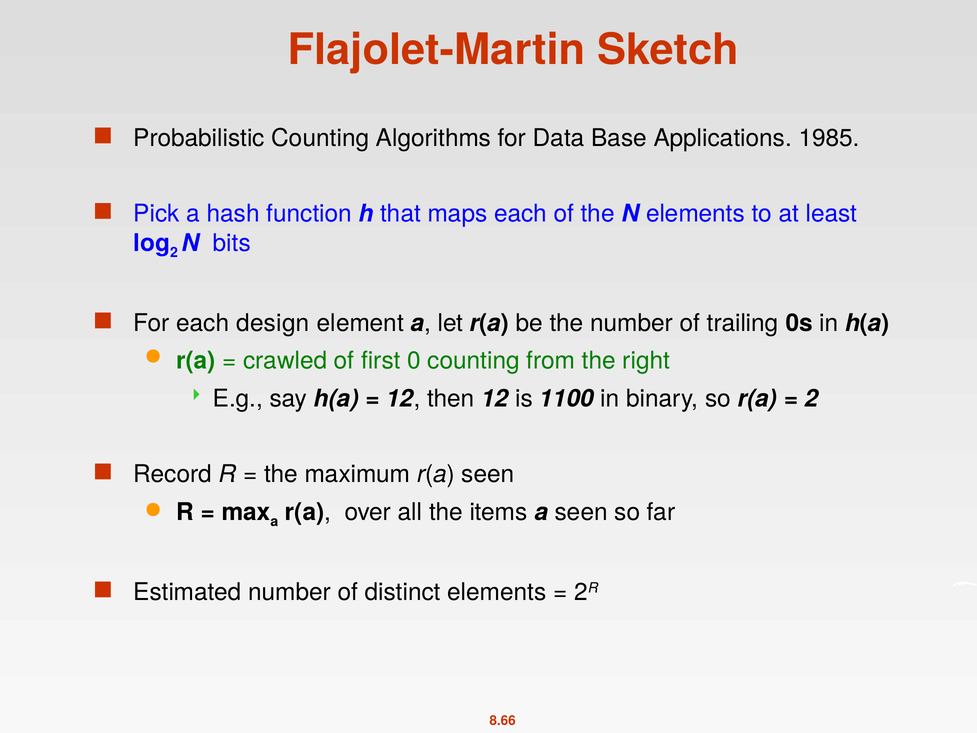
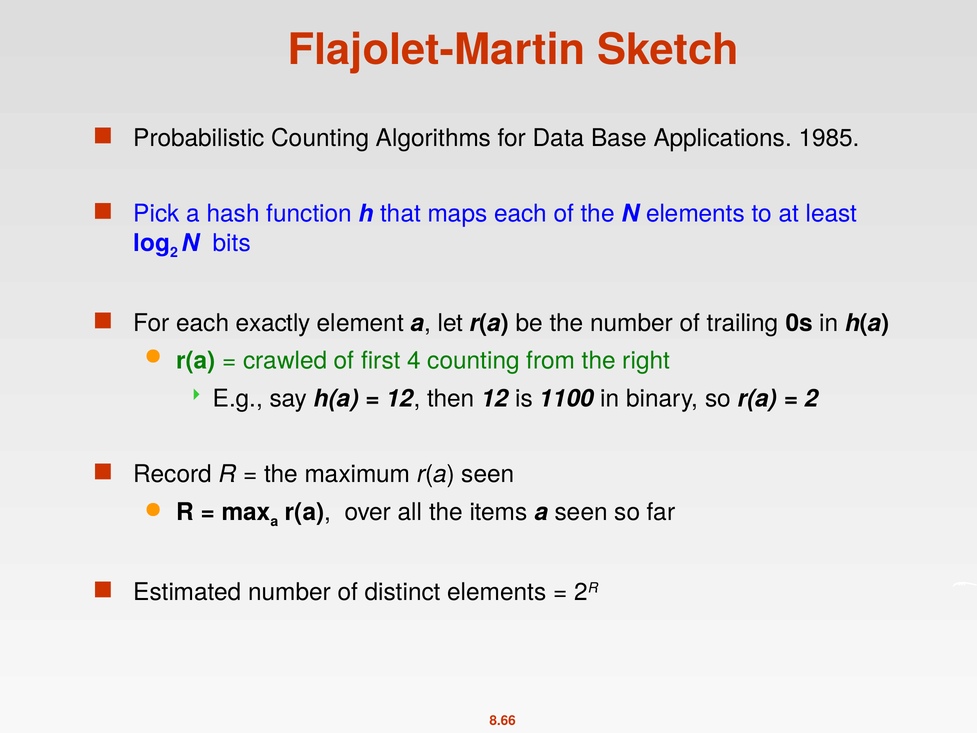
design: design -> exactly
0: 0 -> 4
